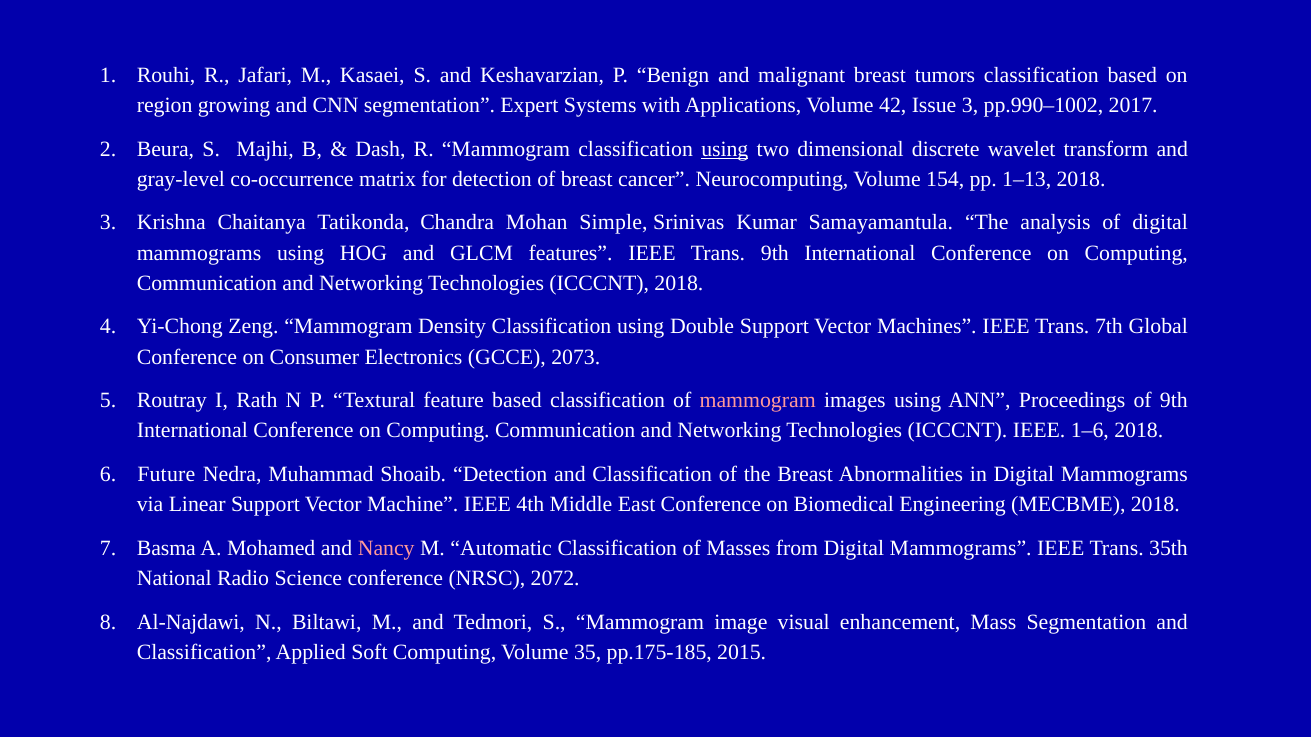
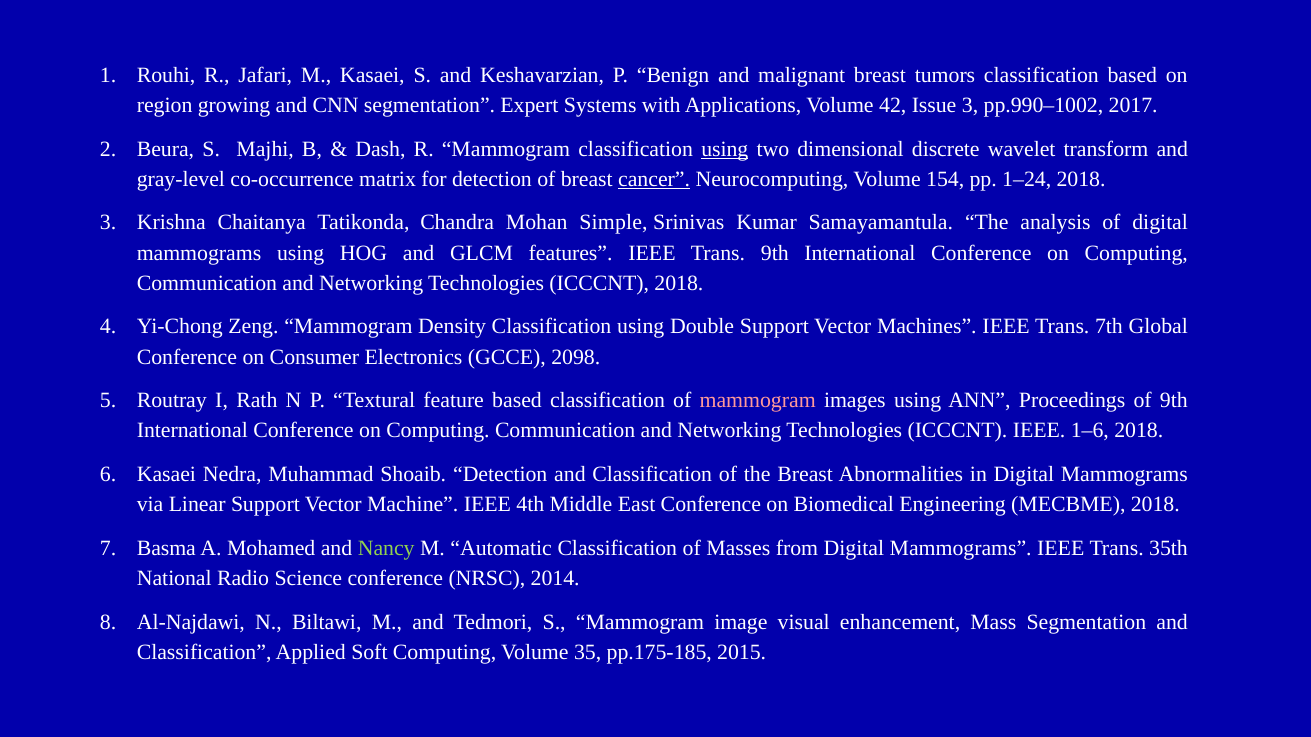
cancer underline: none -> present
1–13: 1–13 -> 1–24
2073: 2073 -> 2098
Future at (166, 475): Future -> Kasaei
Nancy colour: pink -> light green
2072: 2072 -> 2014
